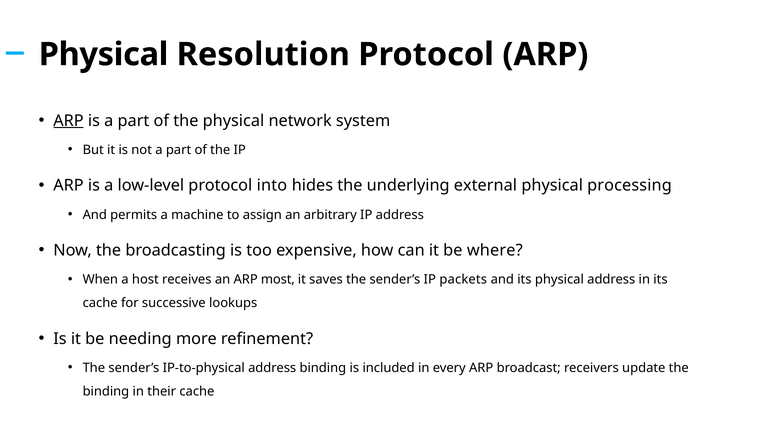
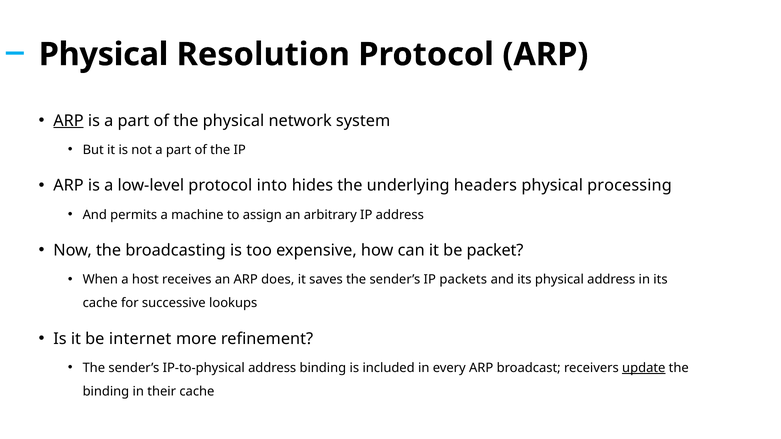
external: external -> headers
where: where -> packet
most: most -> does
needing: needing -> internet
update underline: none -> present
